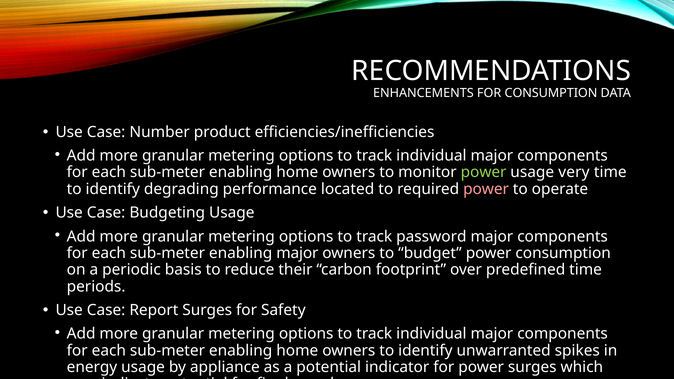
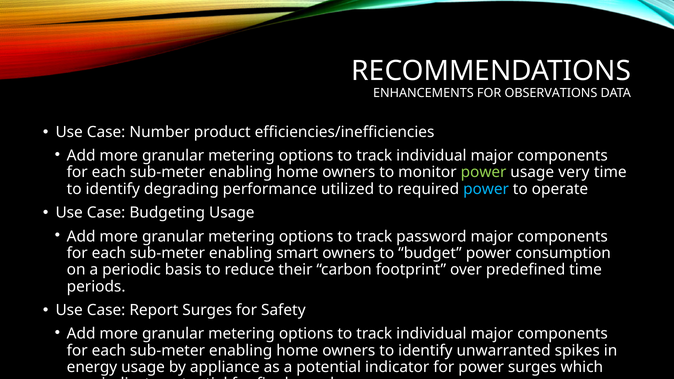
FOR CONSUMPTION: CONSUMPTION -> OBSERVATIONS
located: located -> utilized
power at (486, 189) colour: pink -> light blue
enabling major: major -> smart
